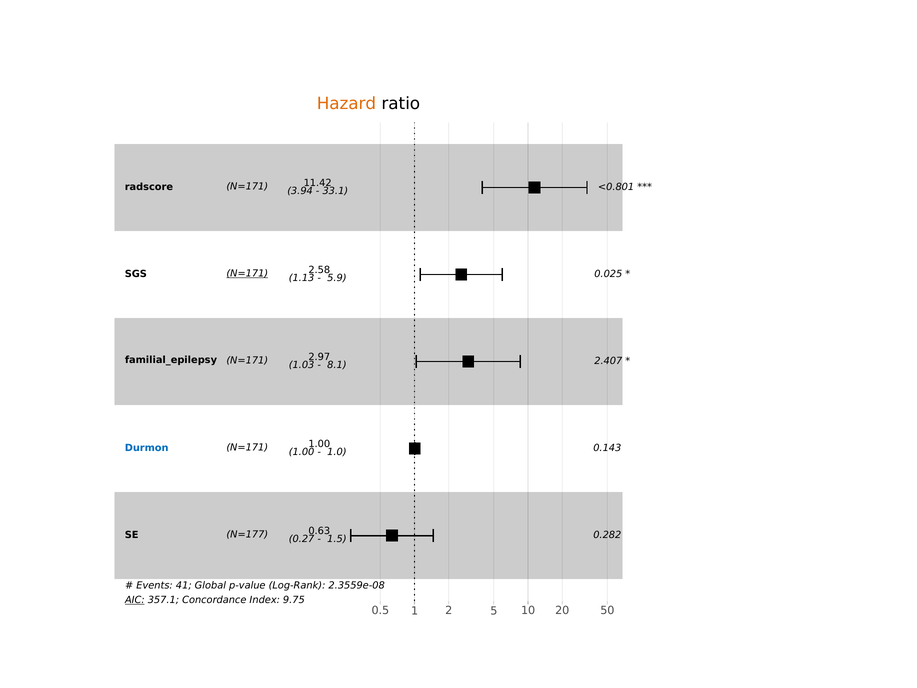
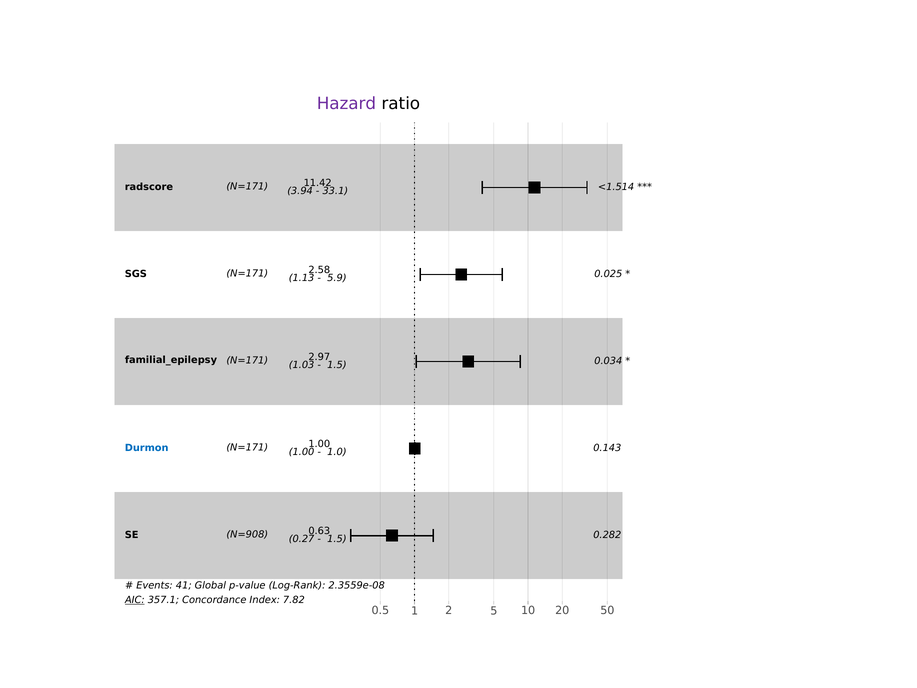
Hazard colour: orange -> purple
<0.801: <0.801 -> <1.514
N=171 at (247, 273) underline: present -> none
2.407: 2.407 -> 0.034
8.1 at (337, 365): 8.1 -> 1.5
N=177: N=177 -> N=908
9.75: 9.75 -> 7.82
